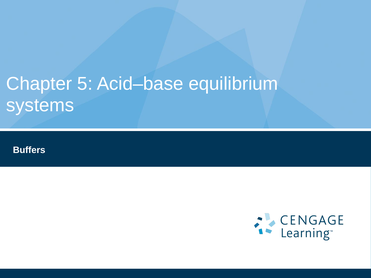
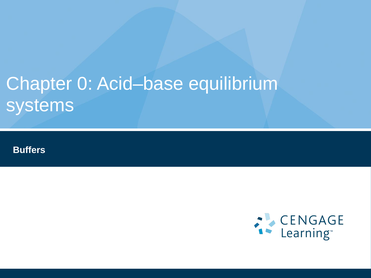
5: 5 -> 0
